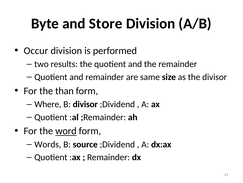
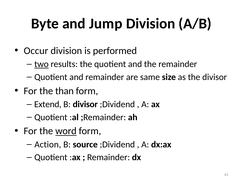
Store: Store -> Jump
two underline: none -> present
Where: Where -> Extend
Words: Words -> Action
